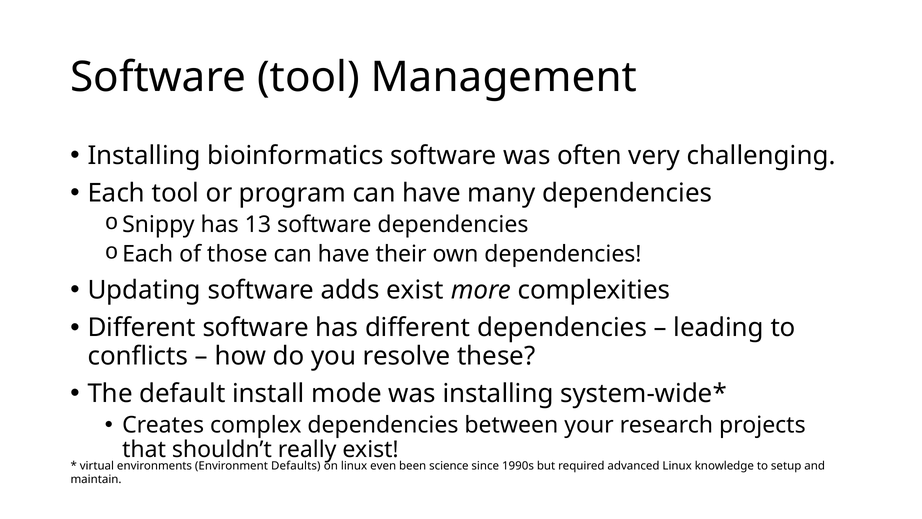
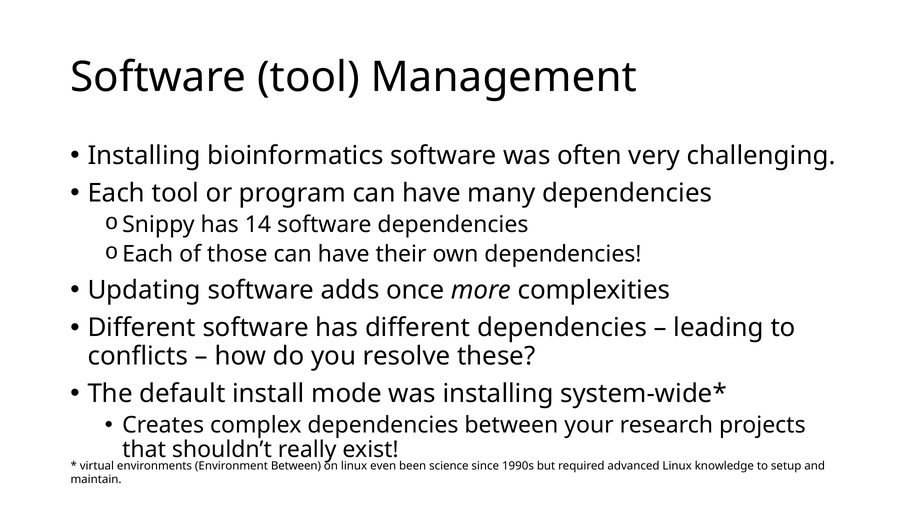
13: 13 -> 14
adds exist: exist -> once
Environment Defaults: Defaults -> Between
